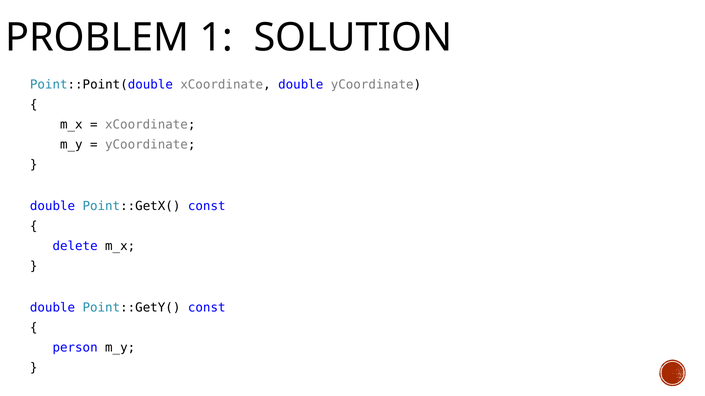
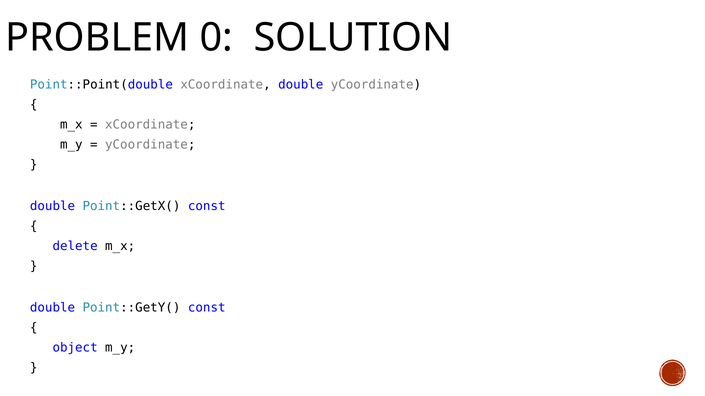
1: 1 -> 0
person: person -> object
